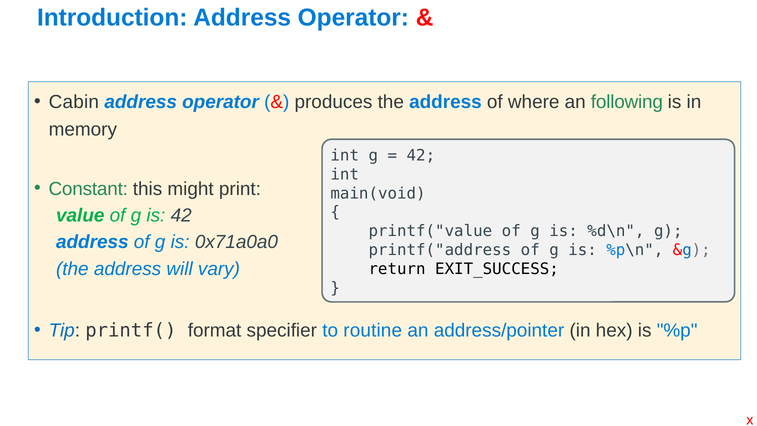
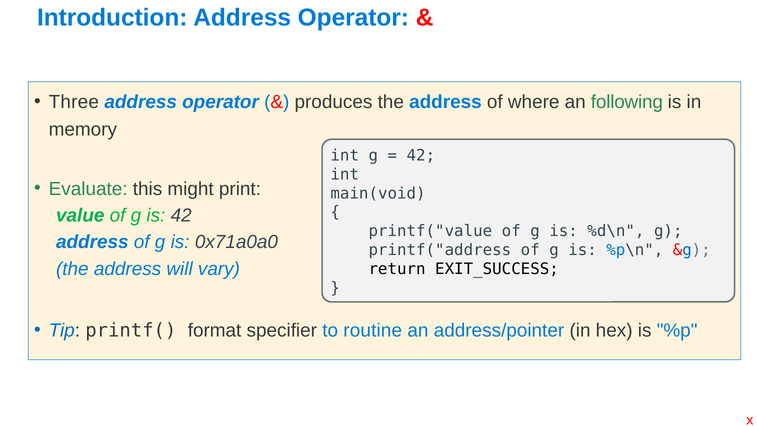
Cabin: Cabin -> Three
Constant: Constant -> Evaluate
